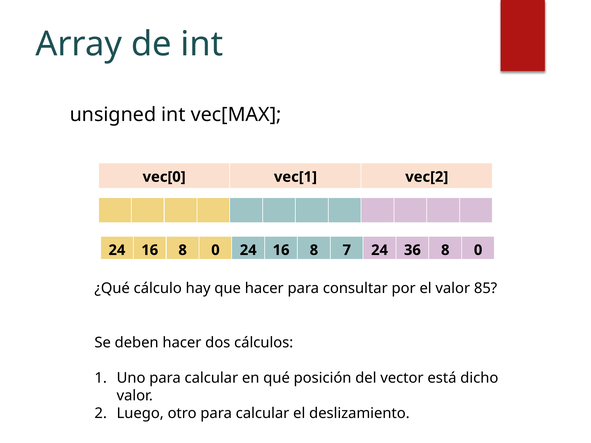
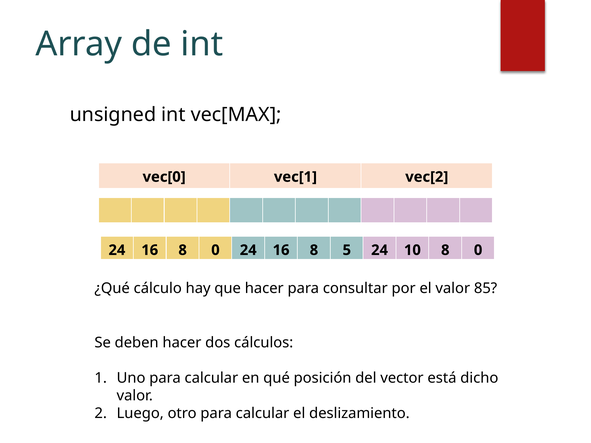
7: 7 -> 5
36: 36 -> 10
